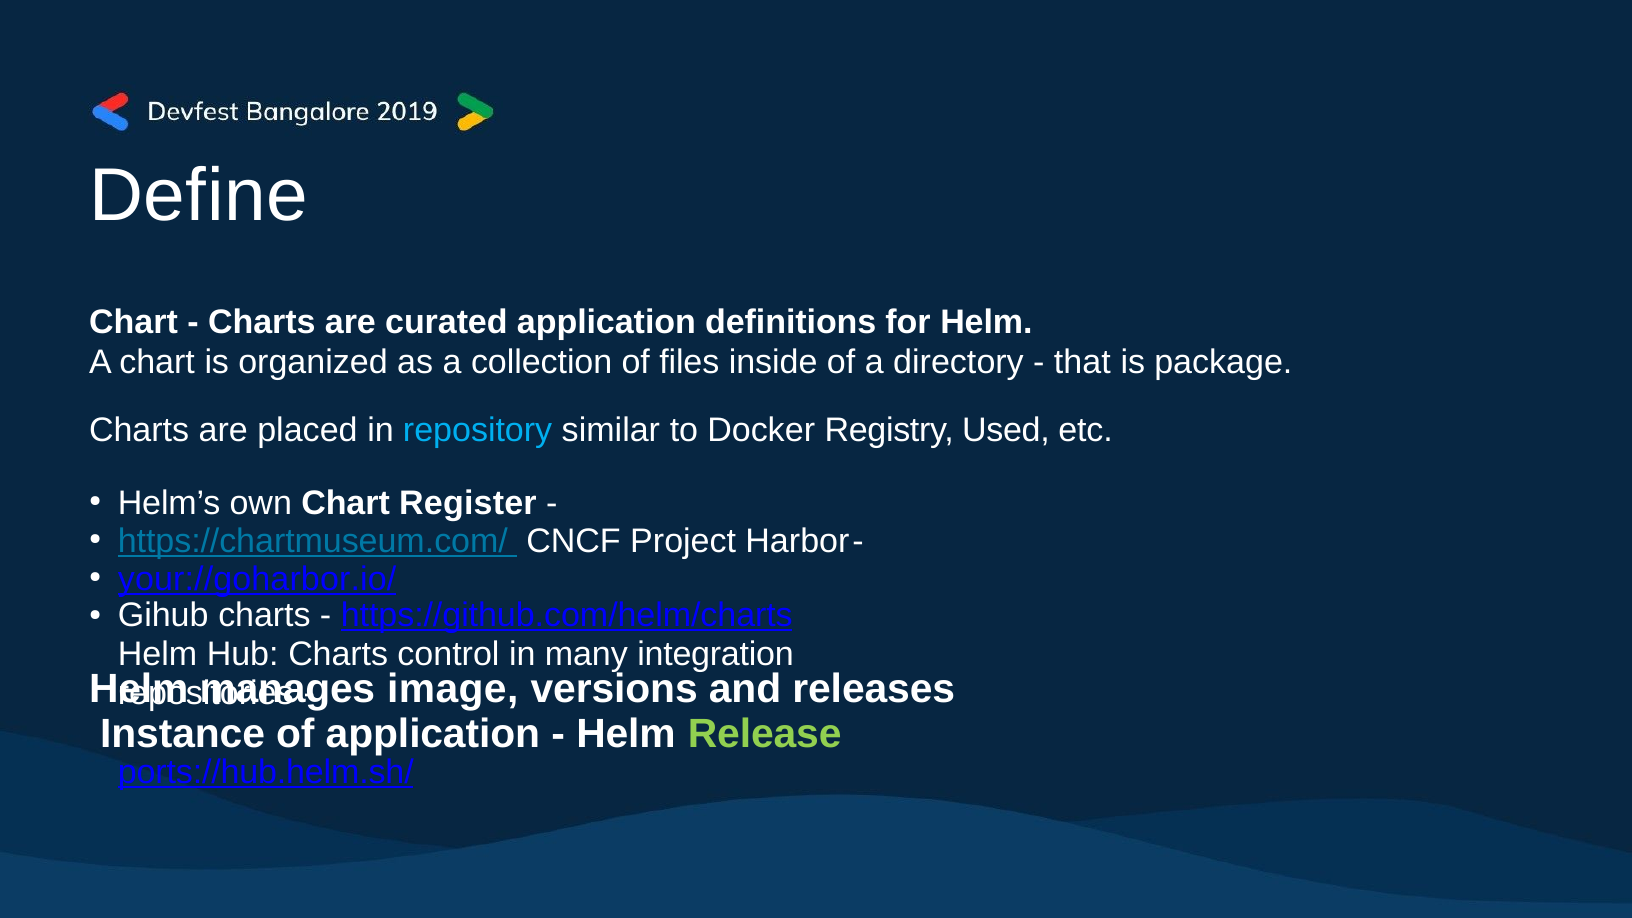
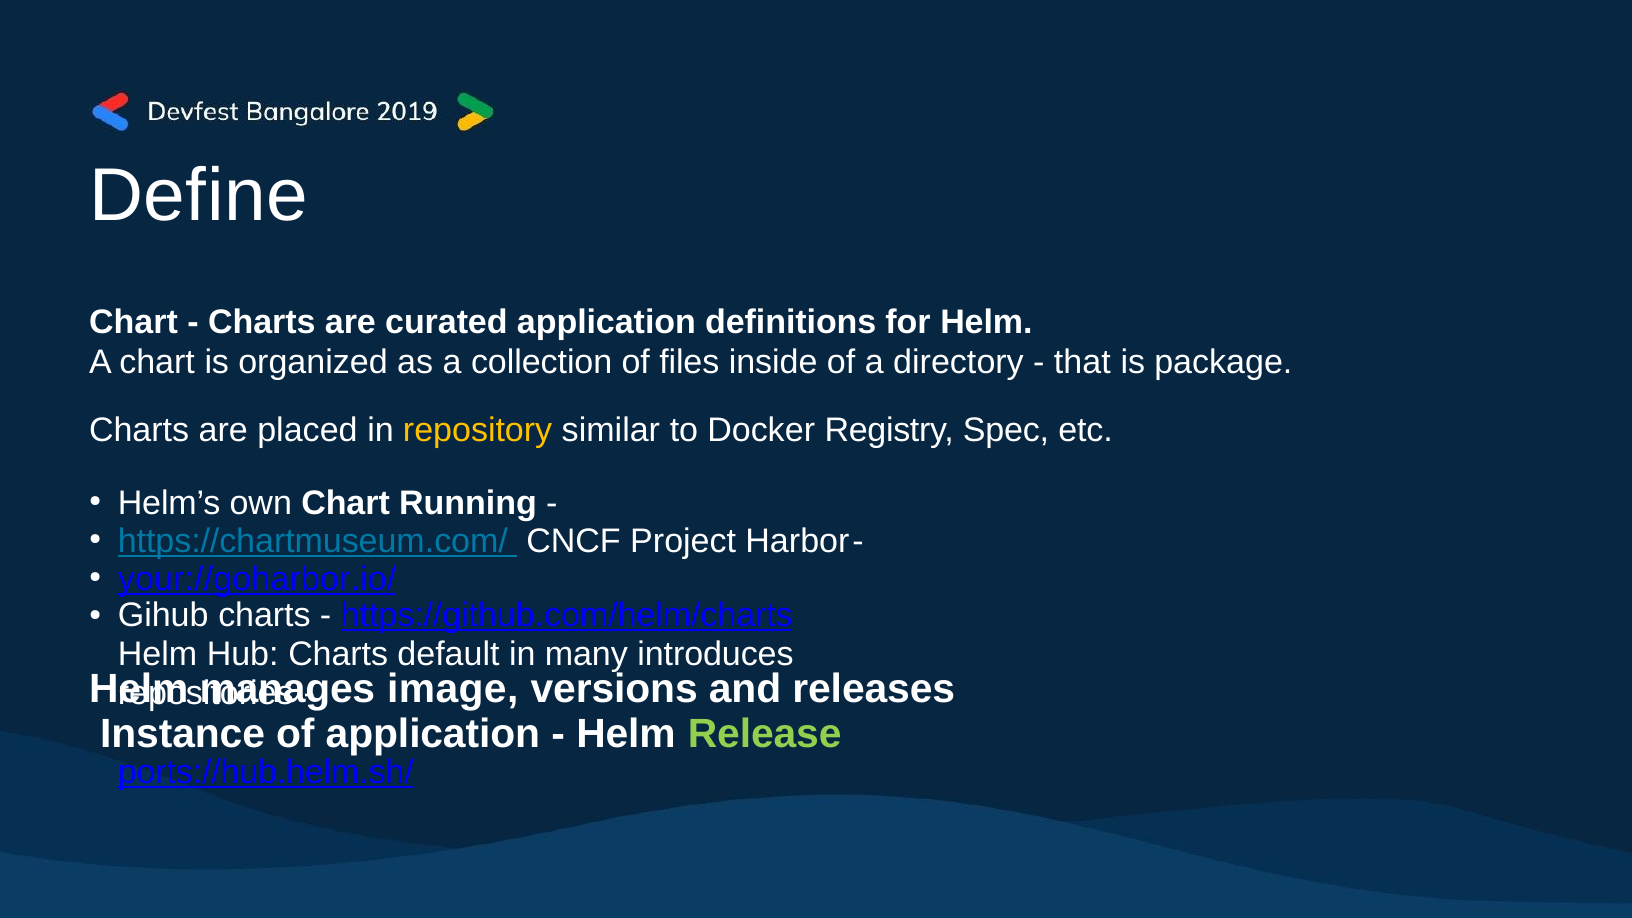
repository colour: light blue -> yellow
Used: Used -> Spec
Register: Register -> Running
control: control -> default
integration: integration -> introduces
